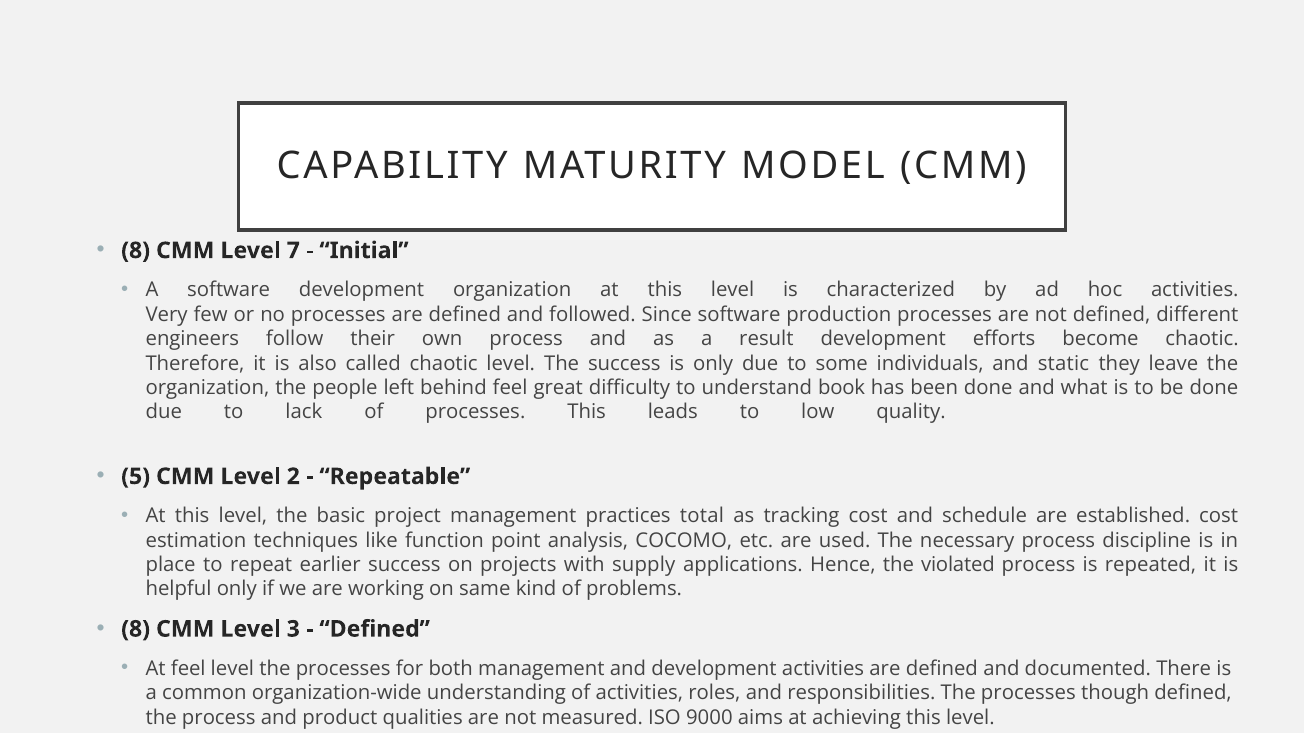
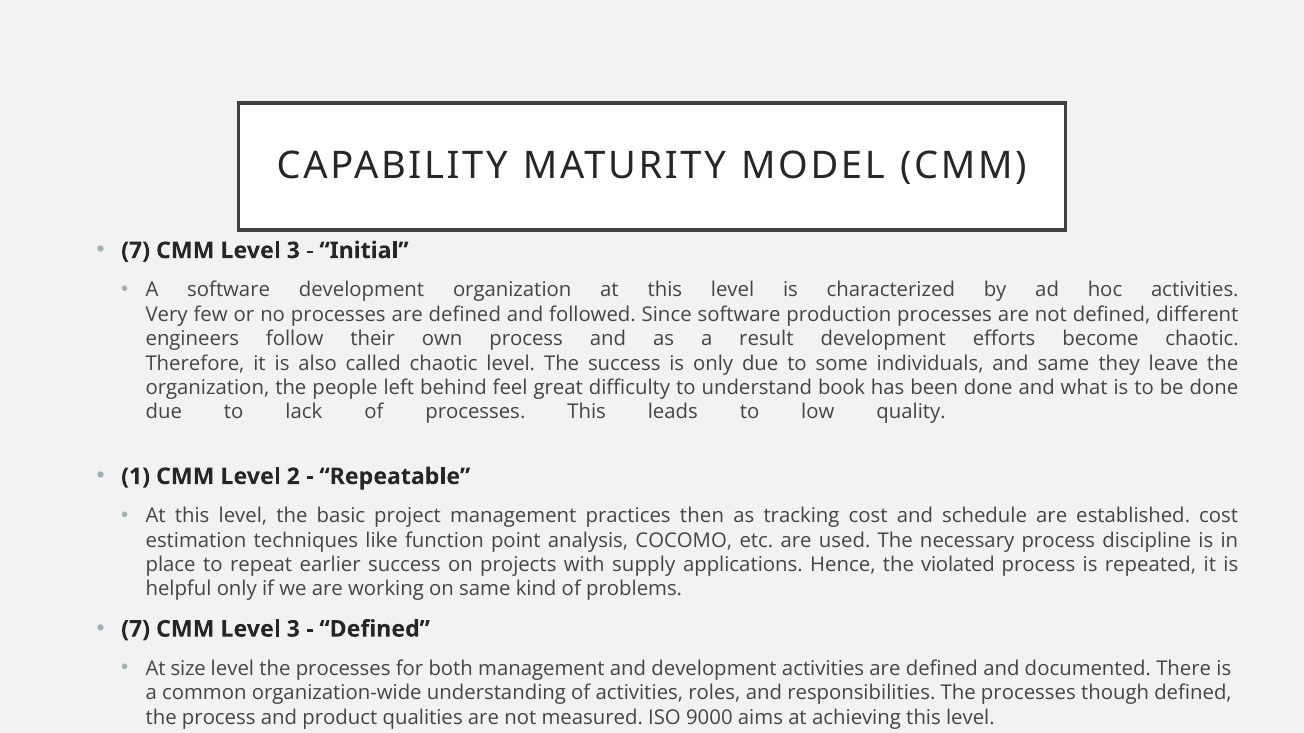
8 at (136, 251): 8 -> 7
7 at (293, 251): 7 -> 3
and static: static -> same
5: 5 -> 1
total: total -> then
8 at (136, 629): 8 -> 7
At feel: feel -> size
